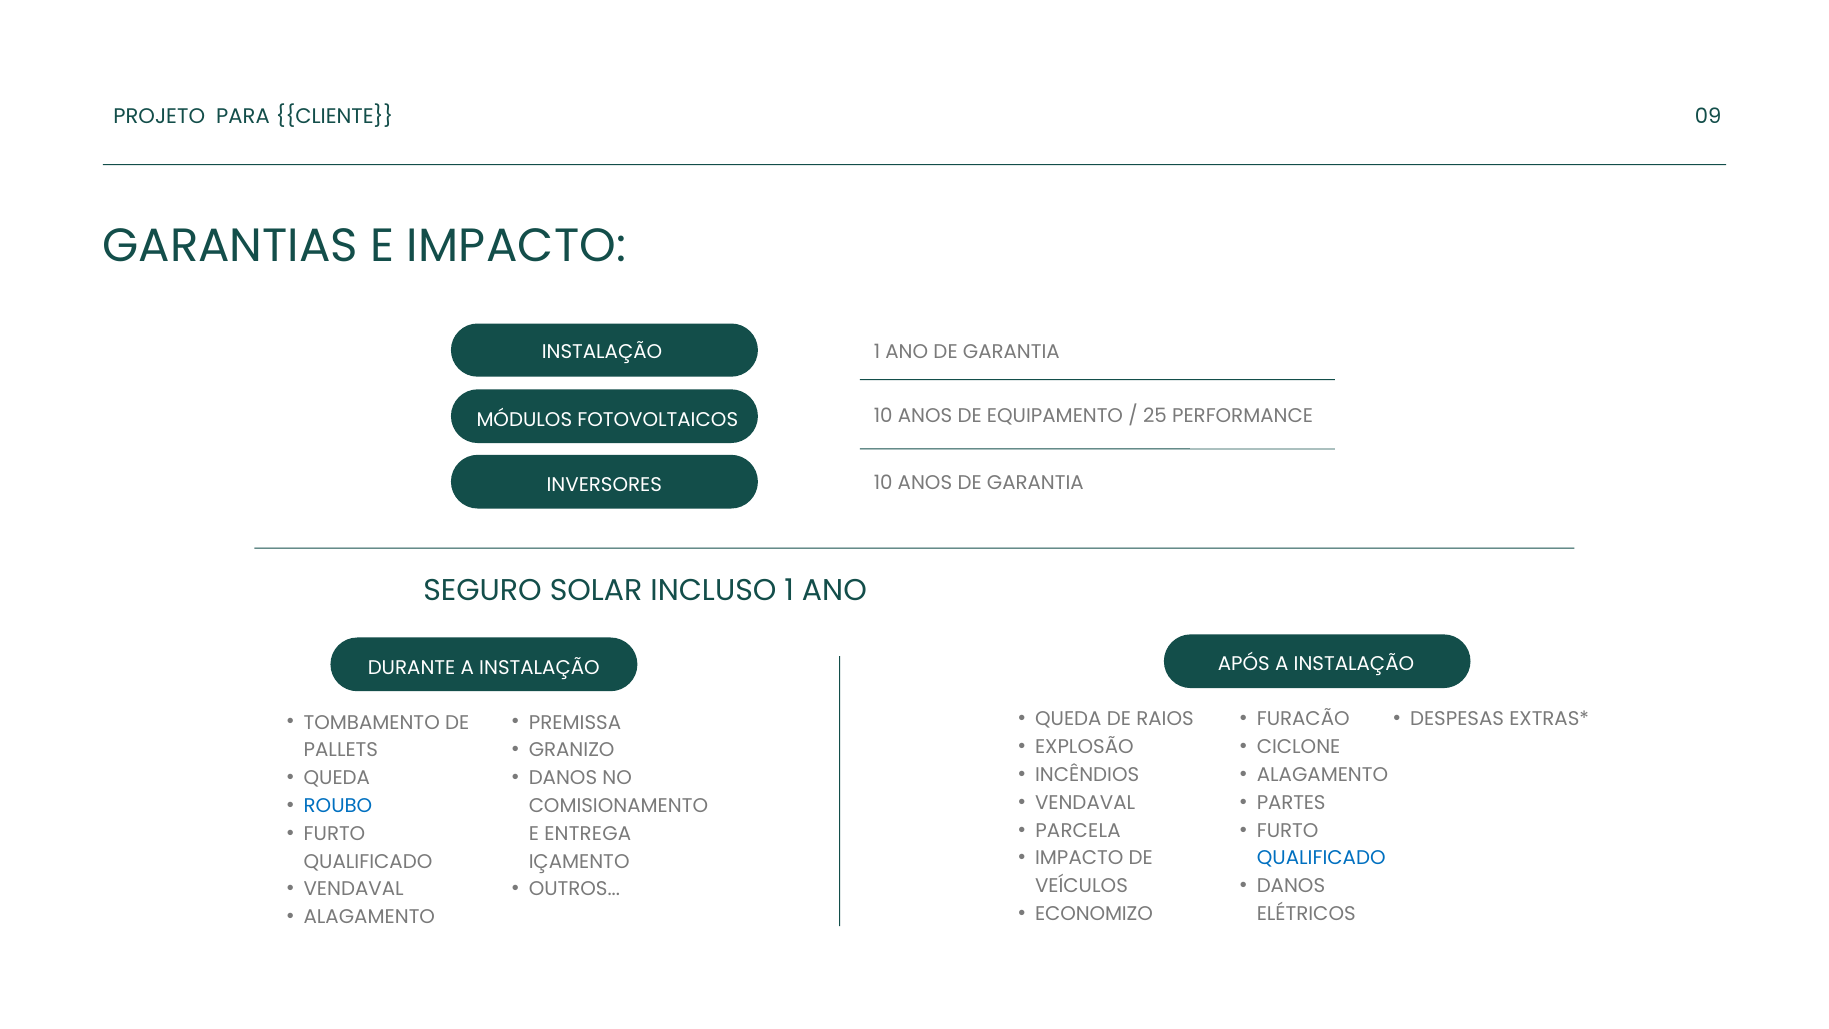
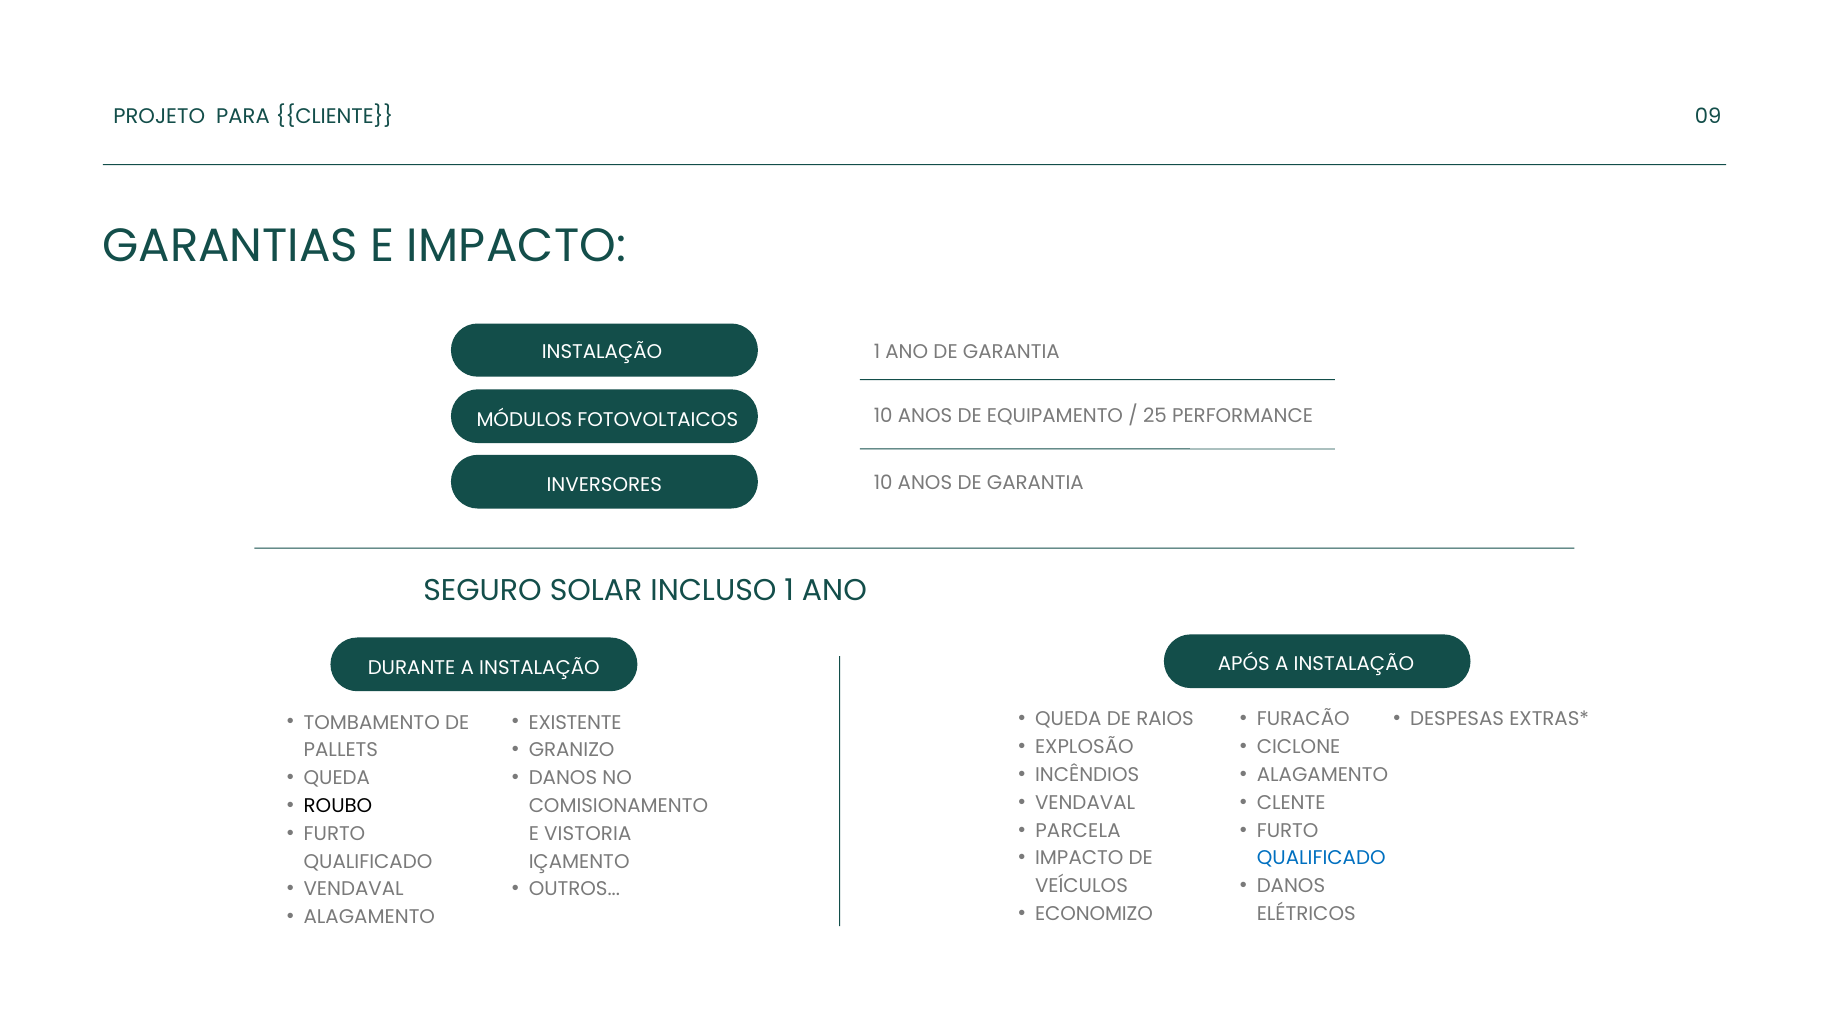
PREMISSA: PREMISSA -> EXISTENTE
PARTES: PARTES -> CLENTE
ROUBO colour: blue -> black
ENTREGA: ENTREGA -> VISTORIA
